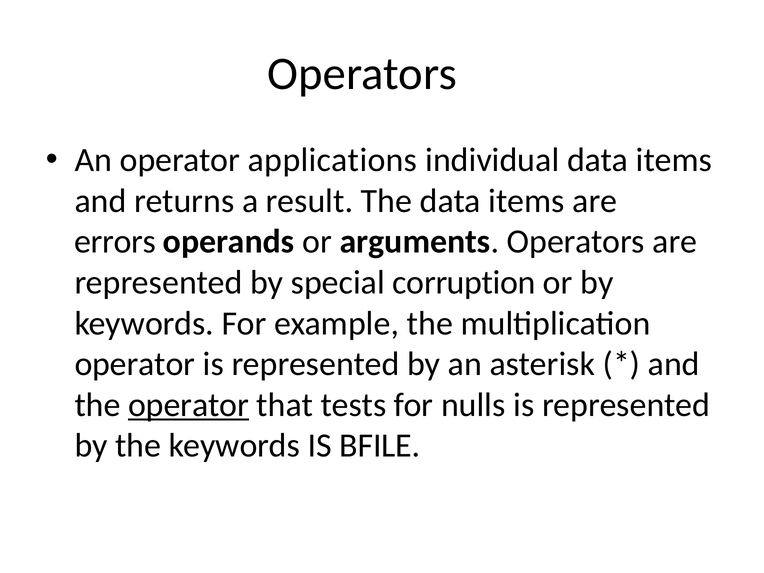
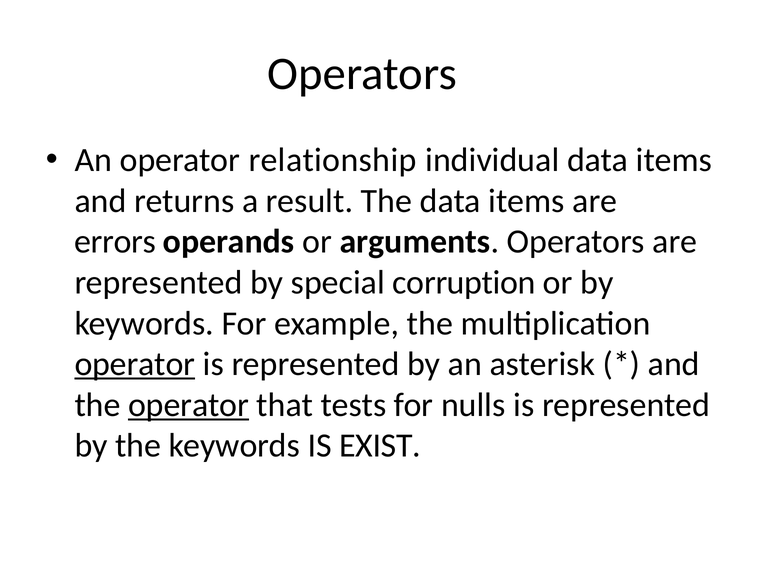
applications: applications -> relationship
operator at (135, 364) underline: none -> present
BFILE: BFILE -> EXIST
